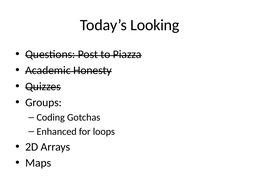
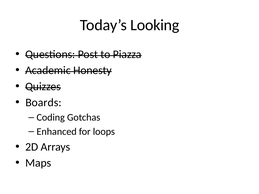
Groups: Groups -> Boards
